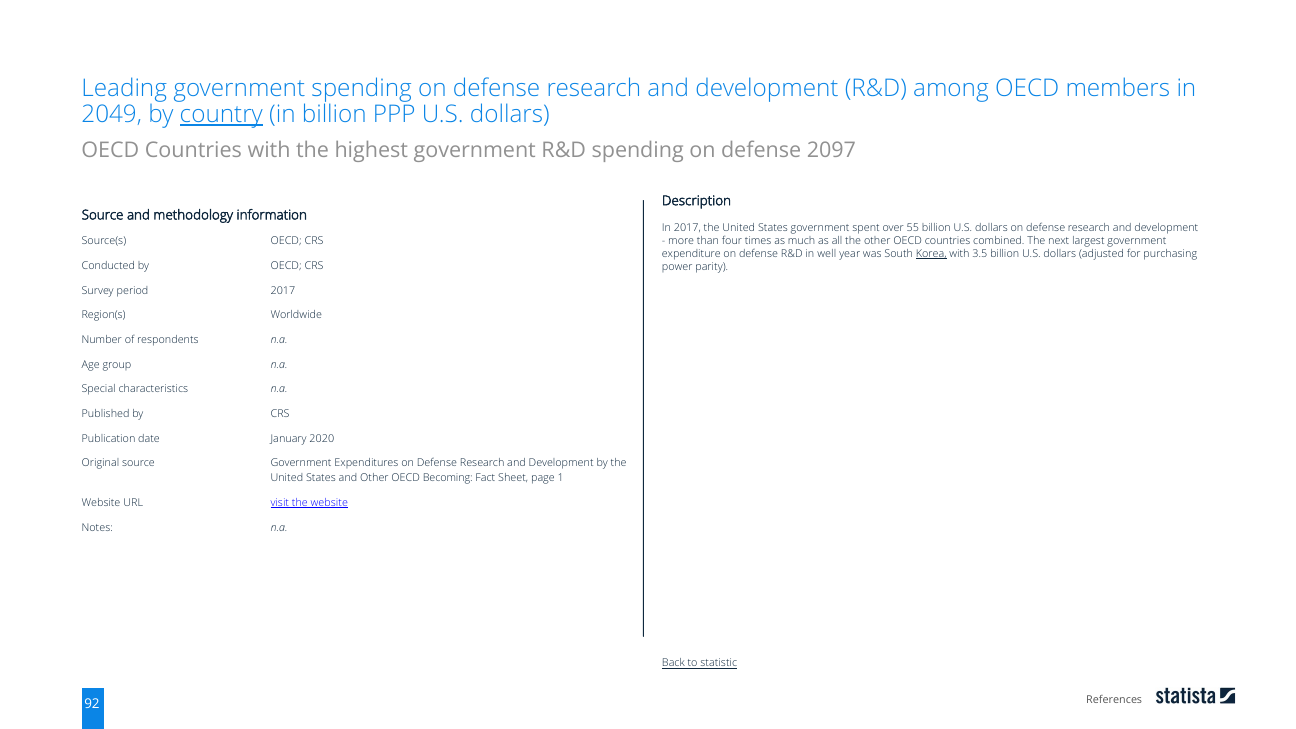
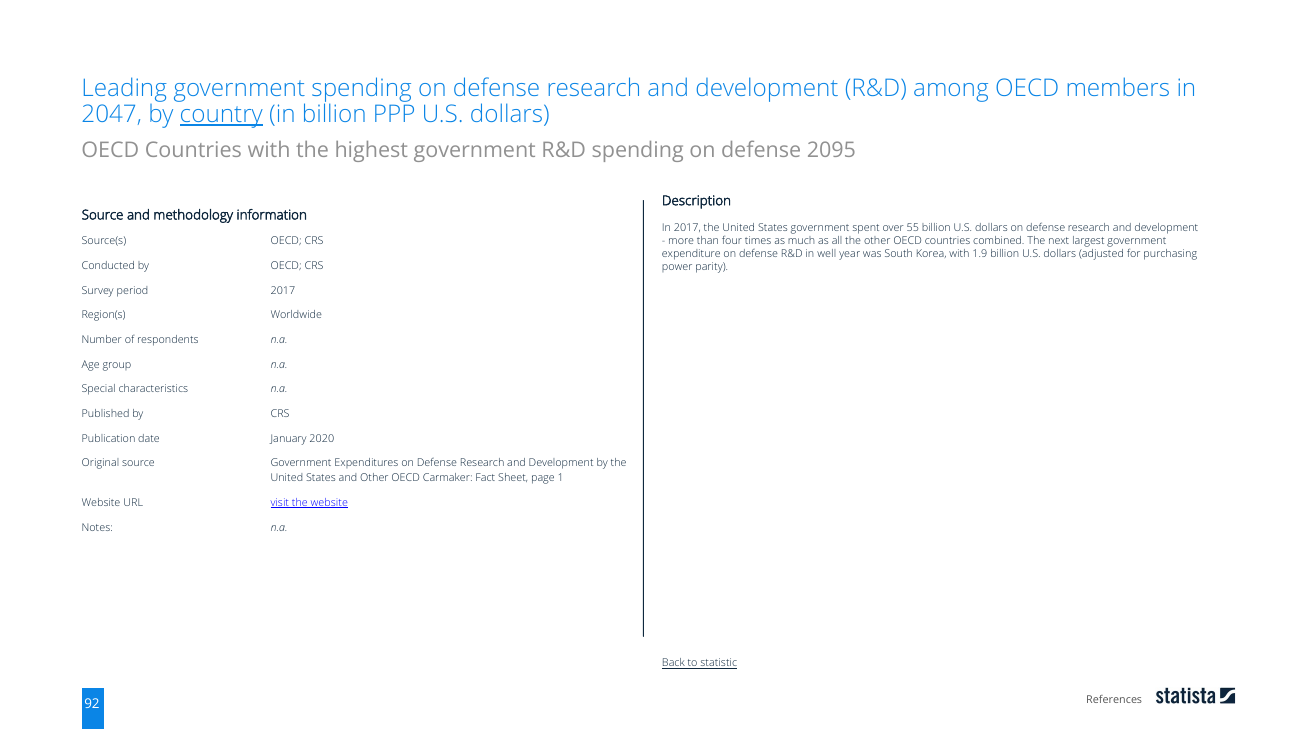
2049: 2049 -> 2047
2097: 2097 -> 2095
Korea underline: present -> none
3.5: 3.5 -> 1.9
Becoming: Becoming -> Carmaker
